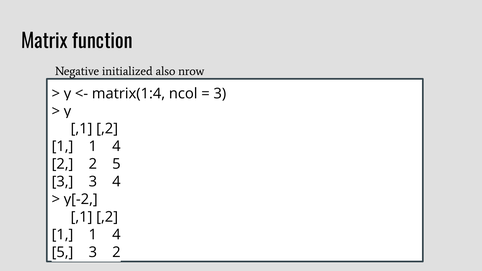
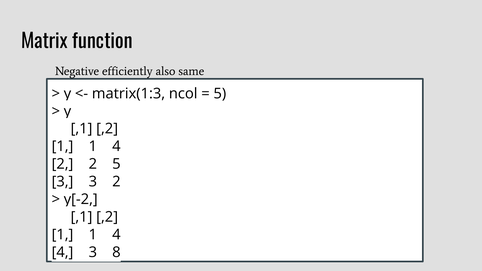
initialized: initialized -> efficiently
nrow: nrow -> same
matrix(1:4: matrix(1:4 -> matrix(1:3
3 at (220, 94): 3 -> 5
4 at (116, 182): 4 -> 2
5 at (62, 253): 5 -> 4
3 2: 2 -> 8
